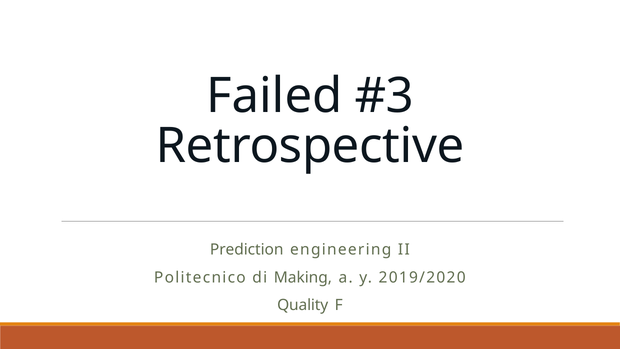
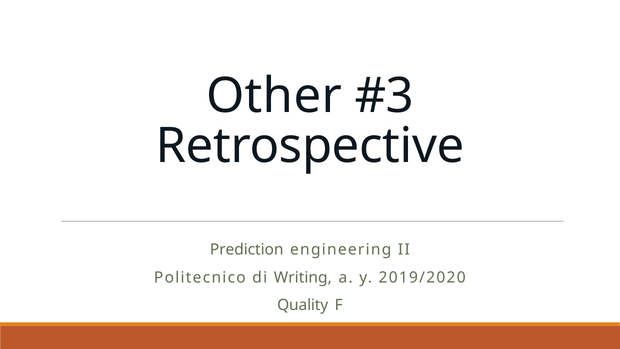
Failed: Failed -> Other
Making: Making -> Writing
